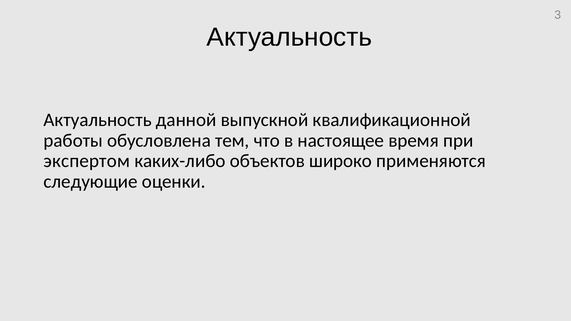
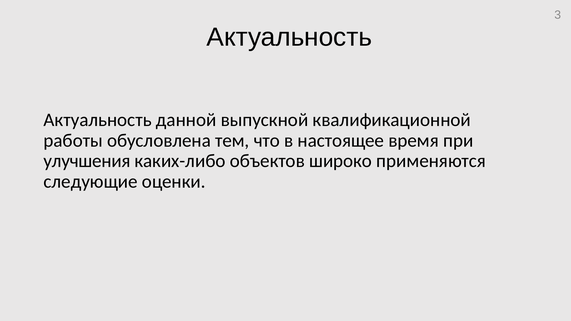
экспертом: экспертом -> улучшения
